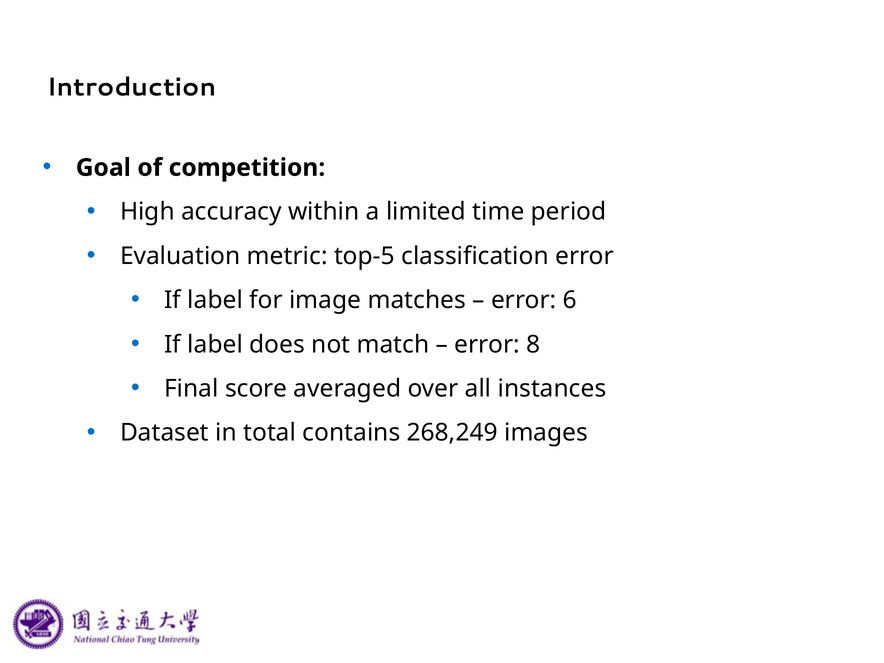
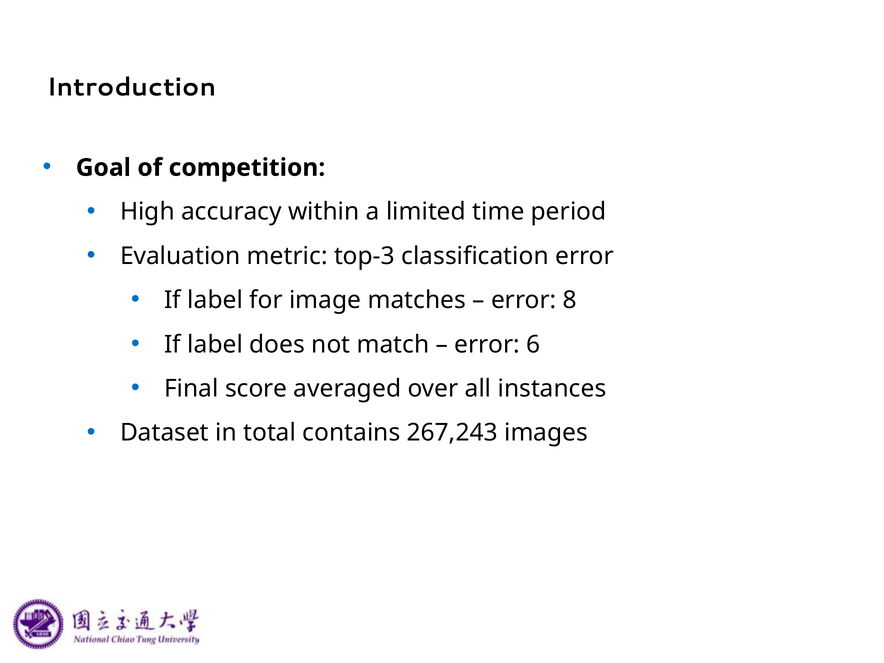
top-5: top-5 -> top-3
6: 6 -> 8
8: 8 -> 6
268,249: 268,249 -> 267,243
